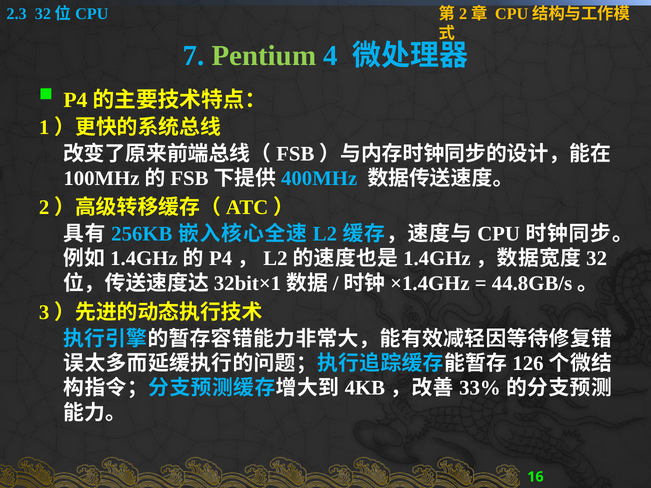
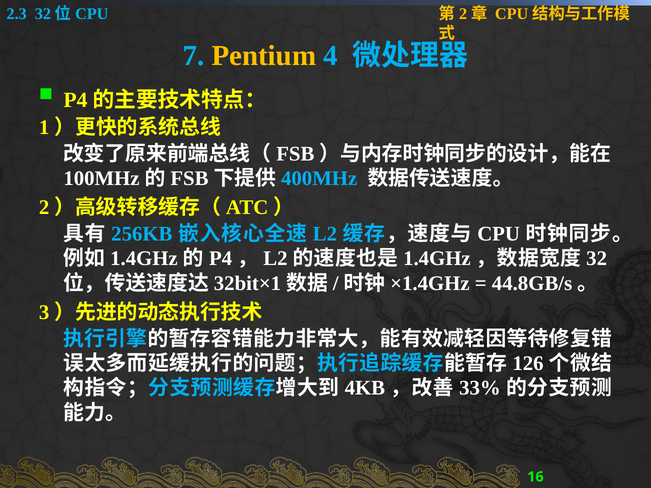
Pentium colour: light green -> yellow
